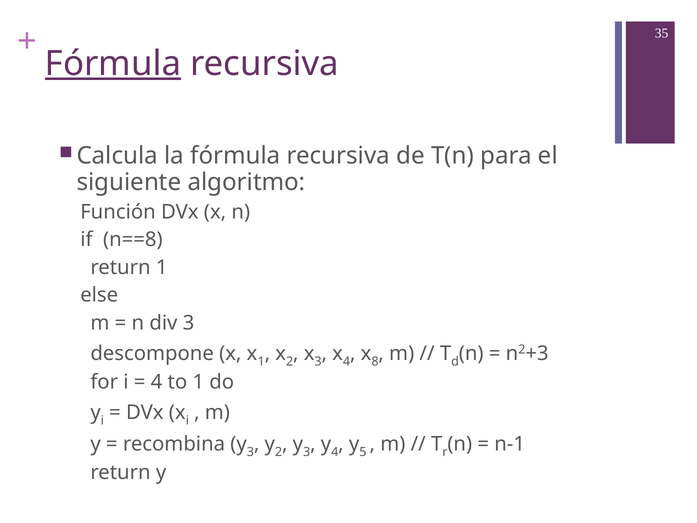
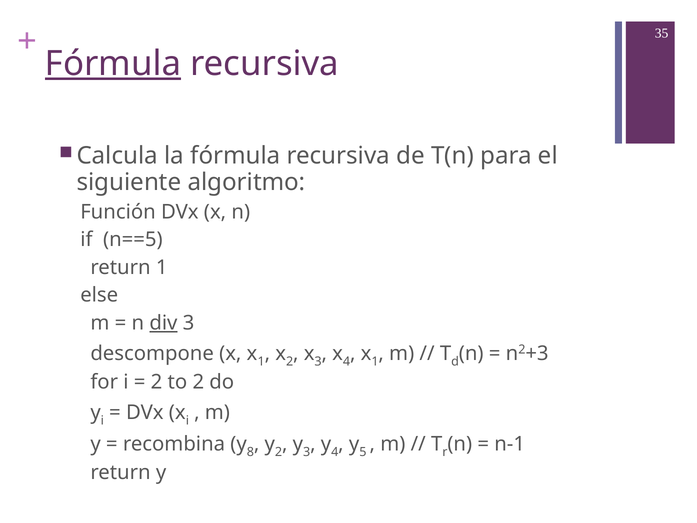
n==8: n==8 -> n==5
div underline: none -> present
8 at (375, 361): 8 -> 1
4 at (157, 382): 4 -> 2
to 1: 1 -> 2
recombina y 3: 3 -> 8
